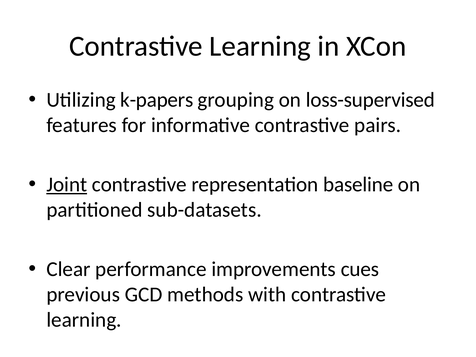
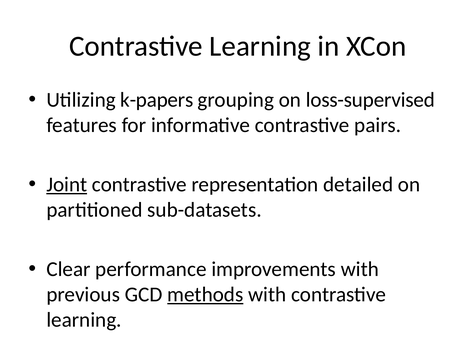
baseline: baseline -> detailed
improvements cues: cues -> with
methods underline: none -> present
